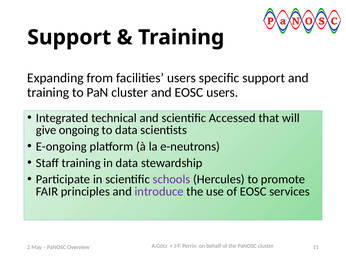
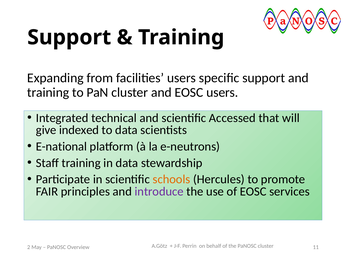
ongoing: ongoing -> indexed
E-ongoing: E-ongoing -> E-national
schools colour: purple -> orange
